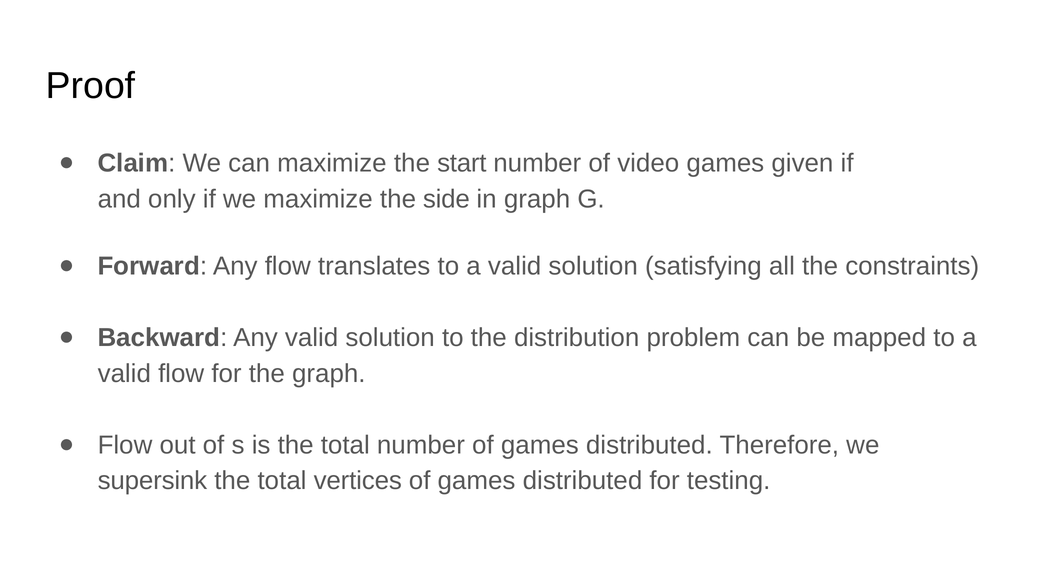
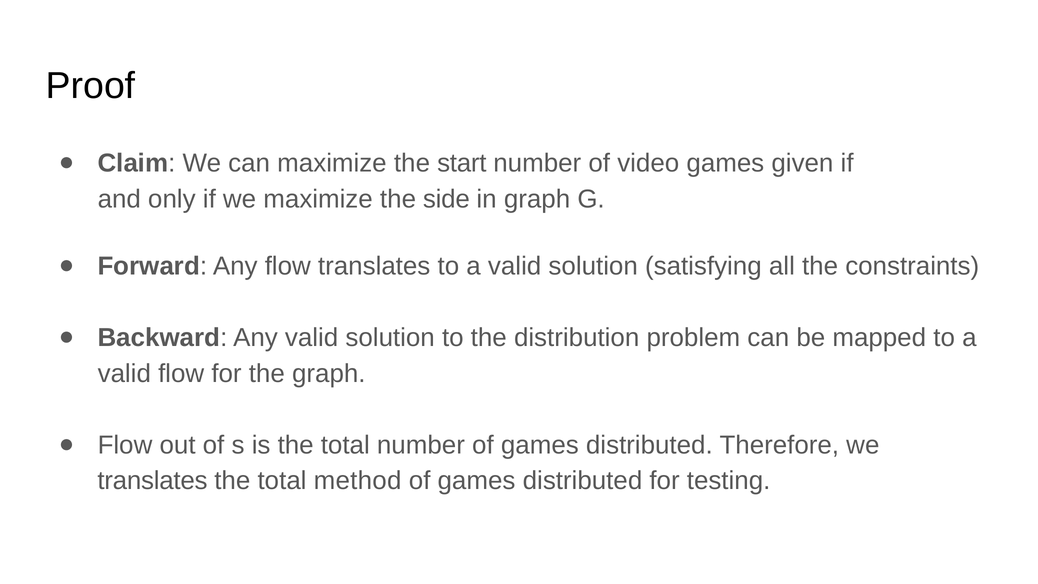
supersink at (152, 481): supersink -> translates
vertices: vertices -> method
